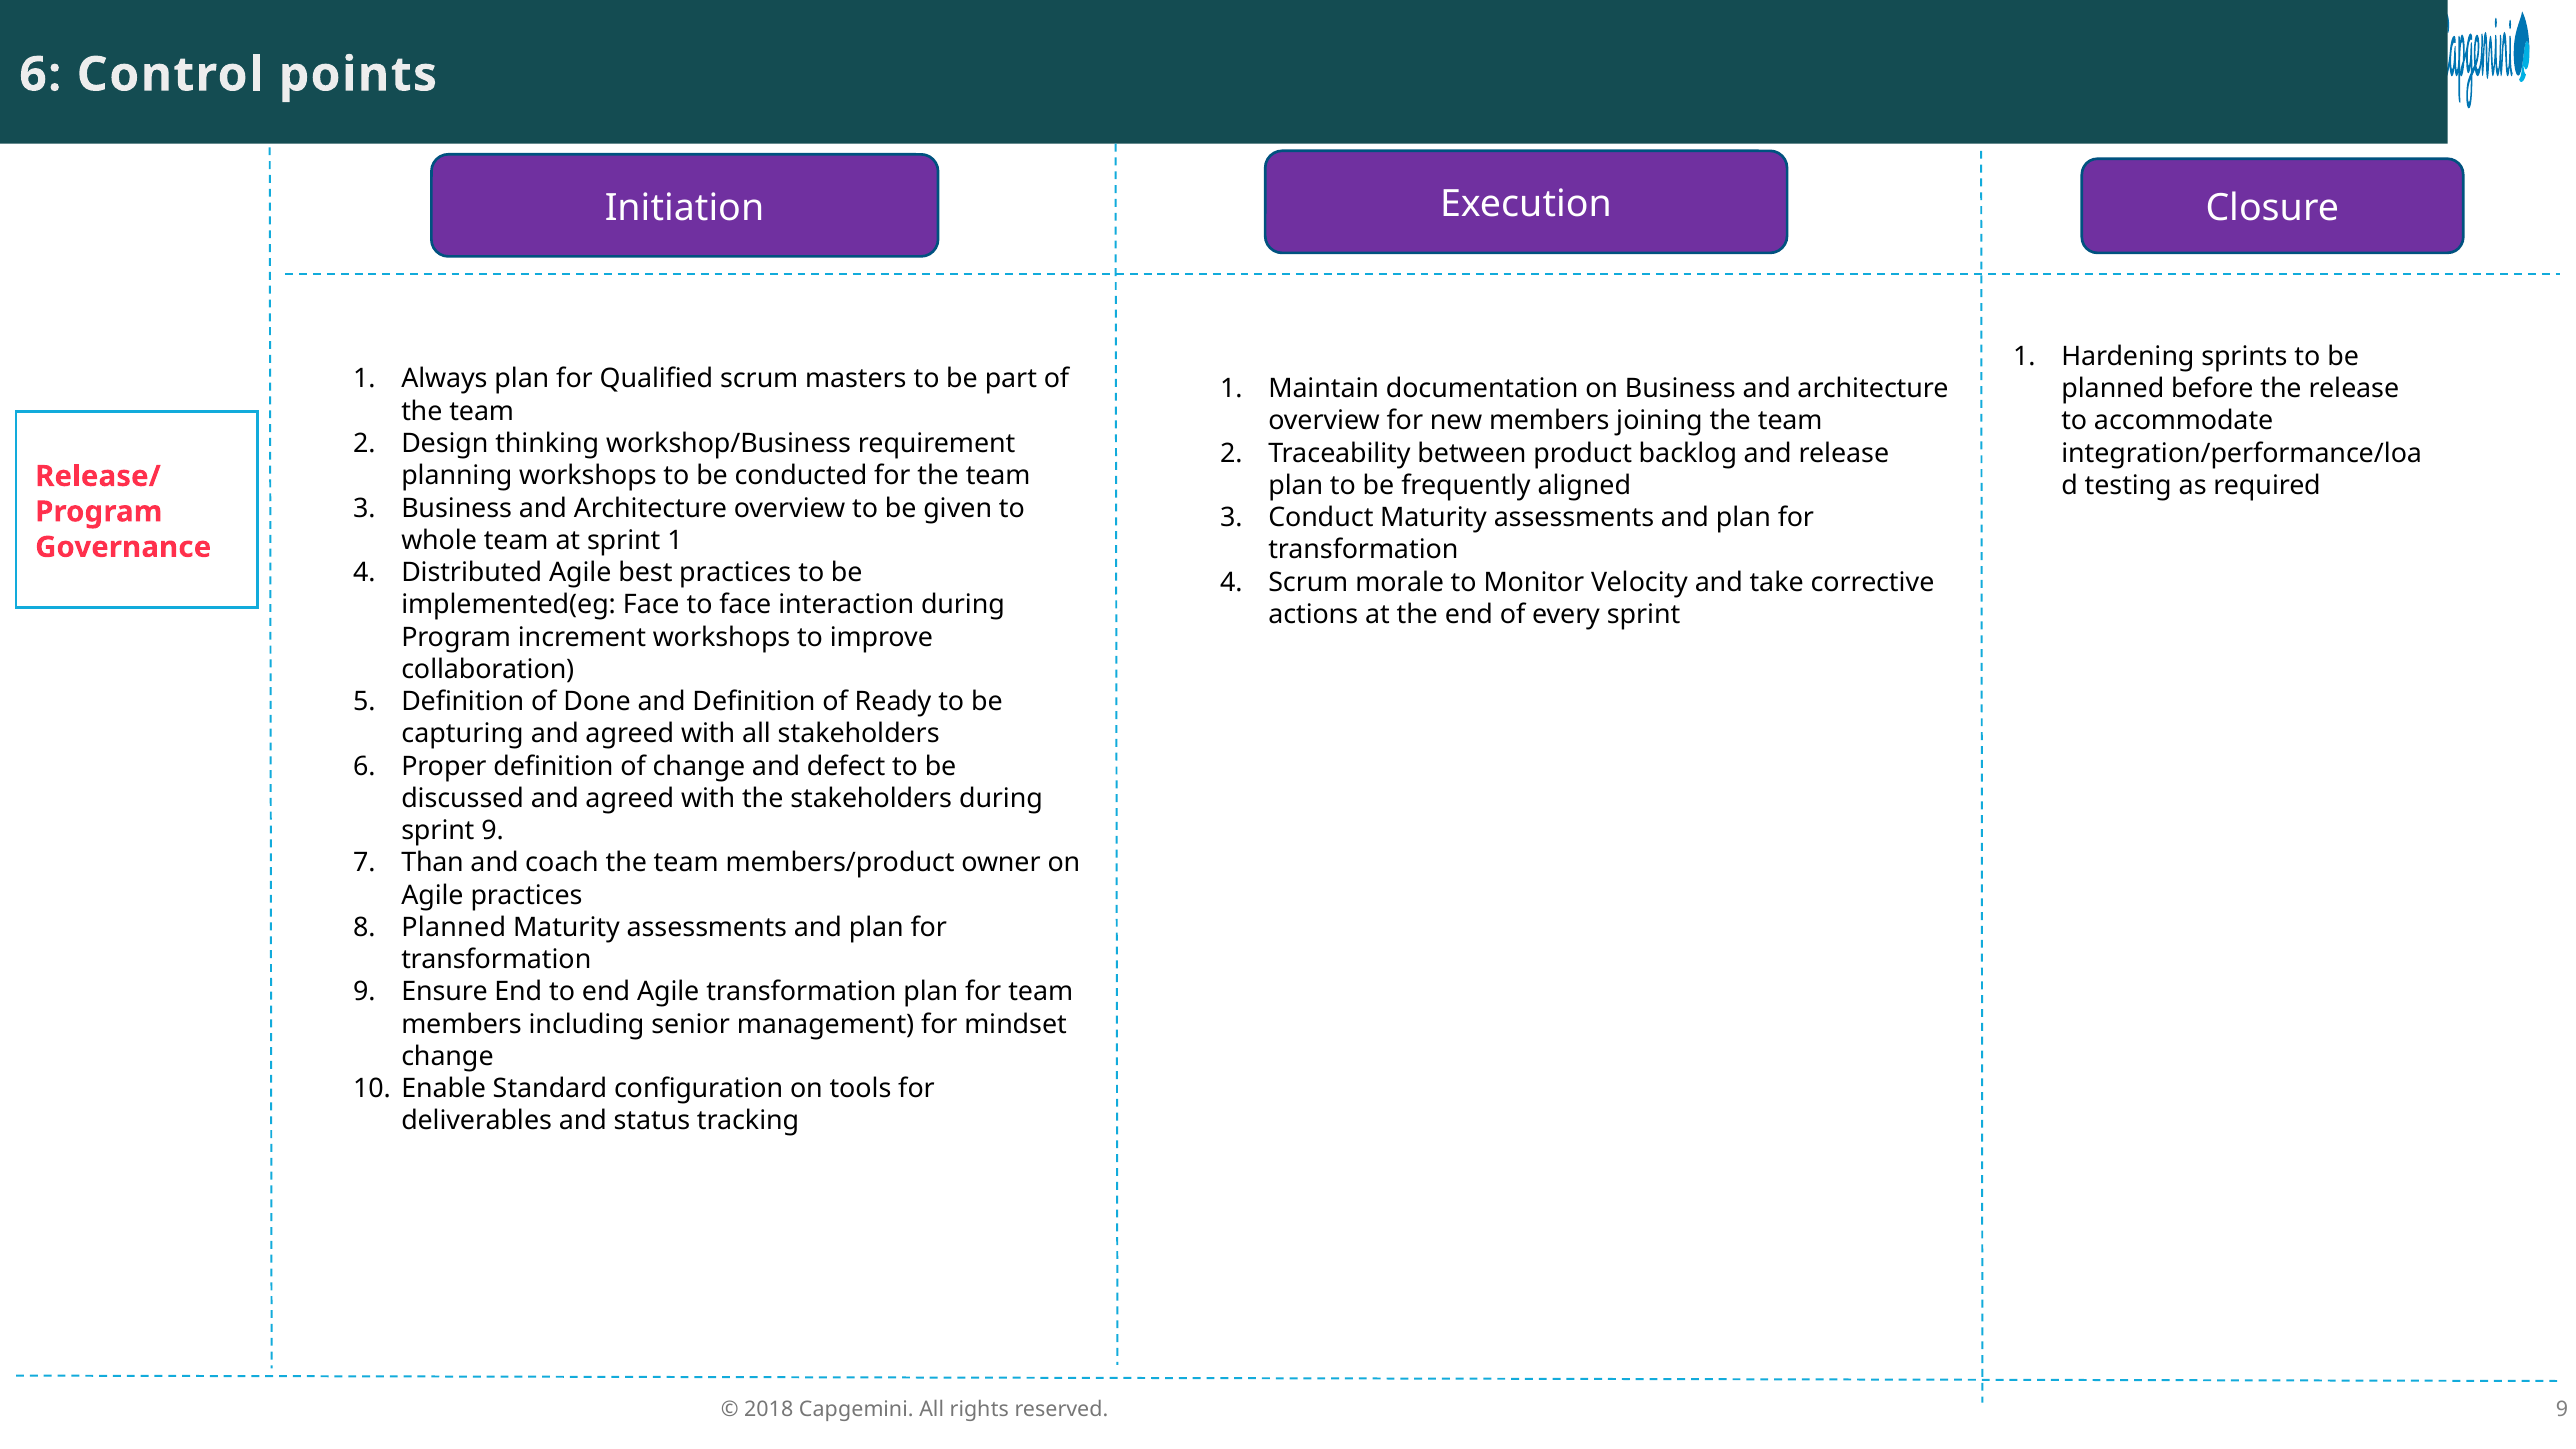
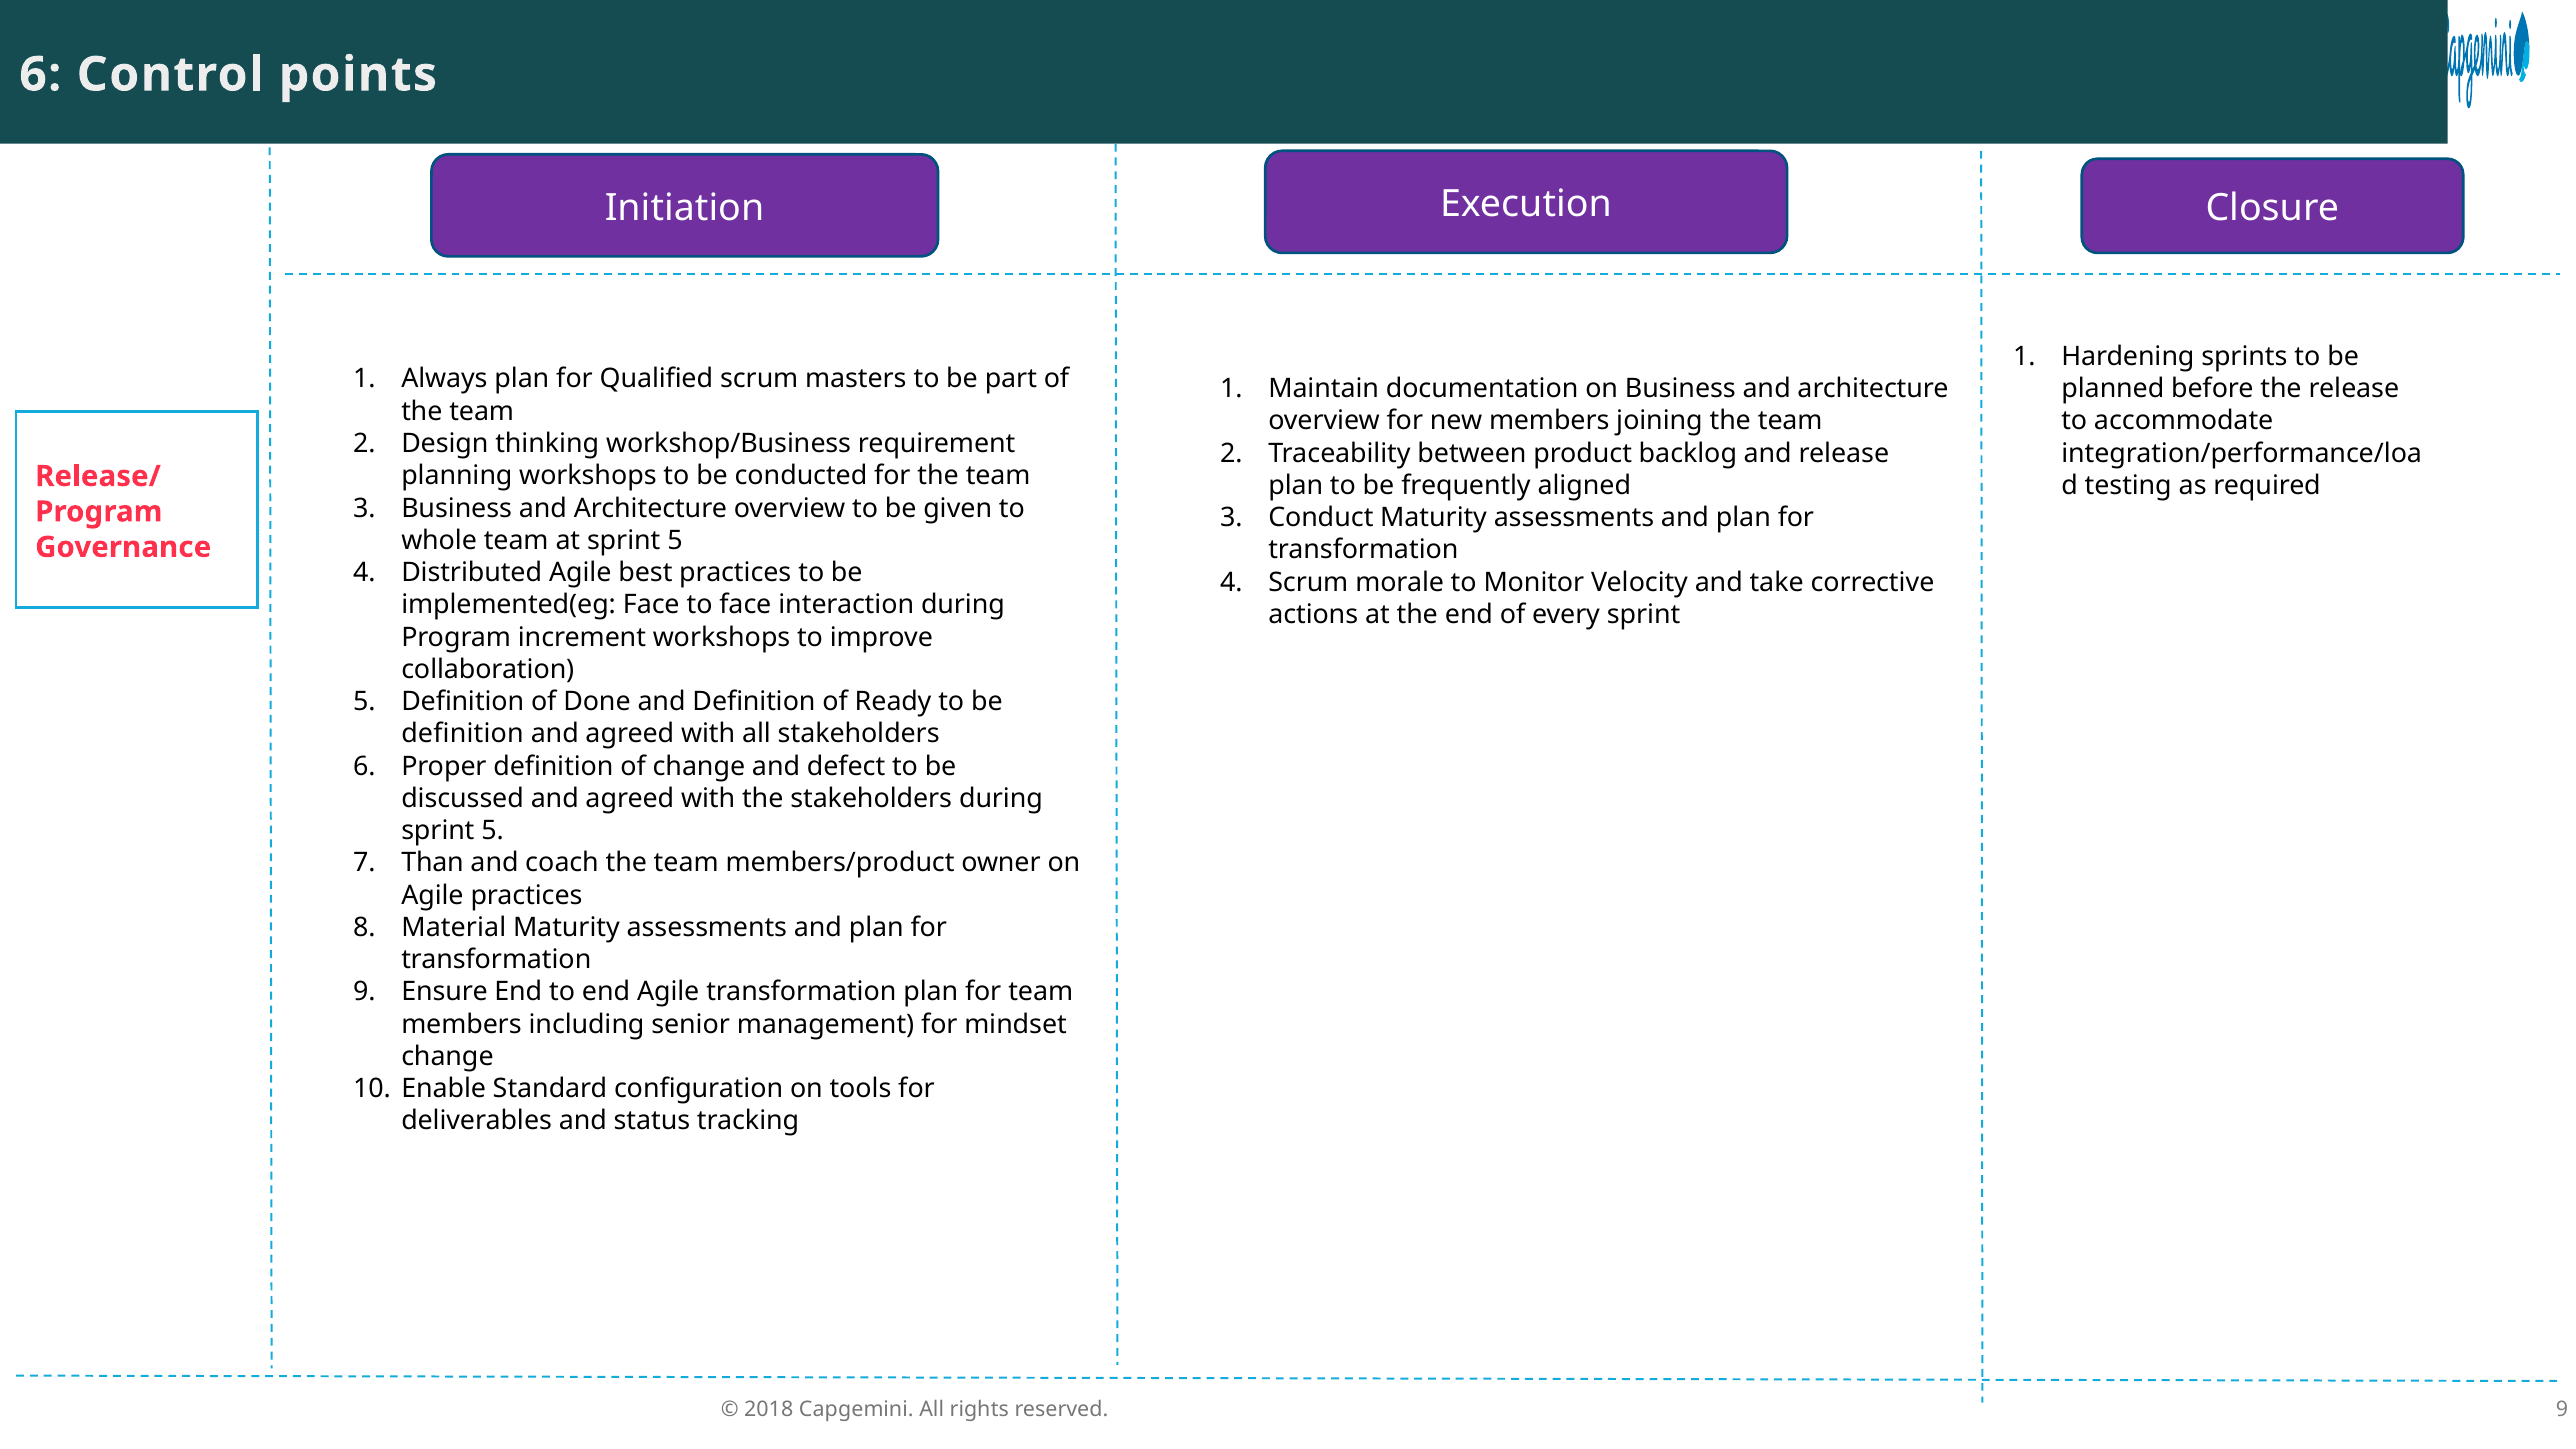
at sprint 1: 1 -> 5
capturing at (463, 734): capturing -> definition
9 at (493, 831): 9 -> 5
Planned at (454, 927): Planned -> Material
